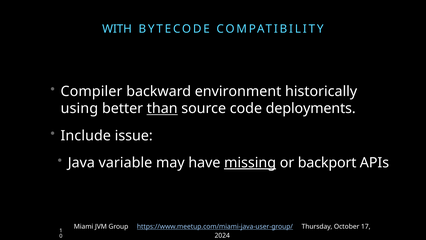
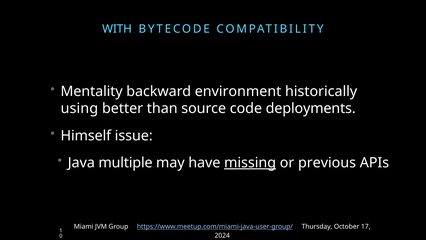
Compiler: Compiler -> Mentality
than underline: present -> none
Include: Include -> Himself
variable: variable -> multiple
backport: backport -> previous
